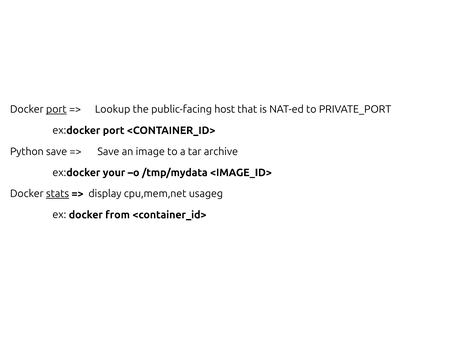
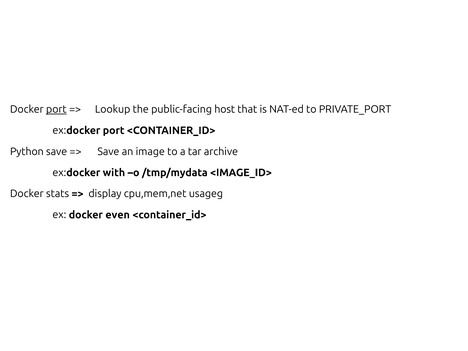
your: your -> with
stats underline: present -> none
from: from -> even
